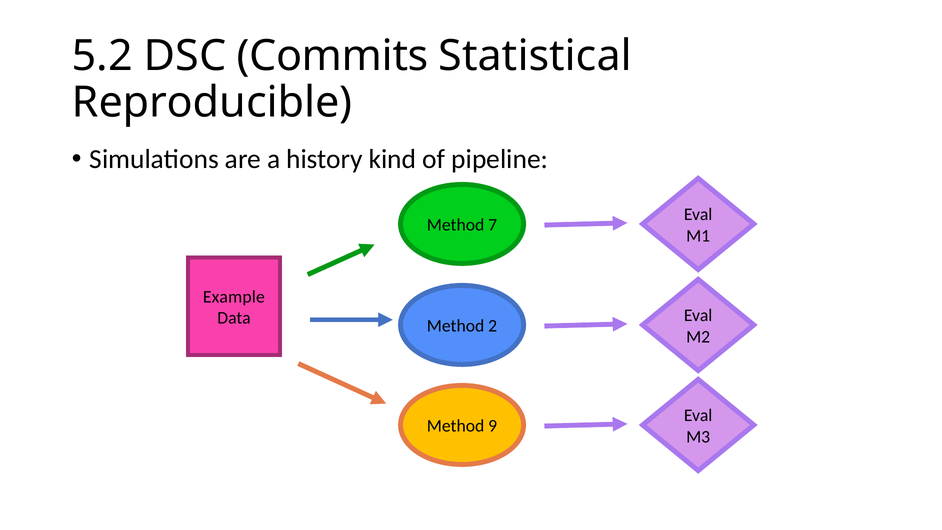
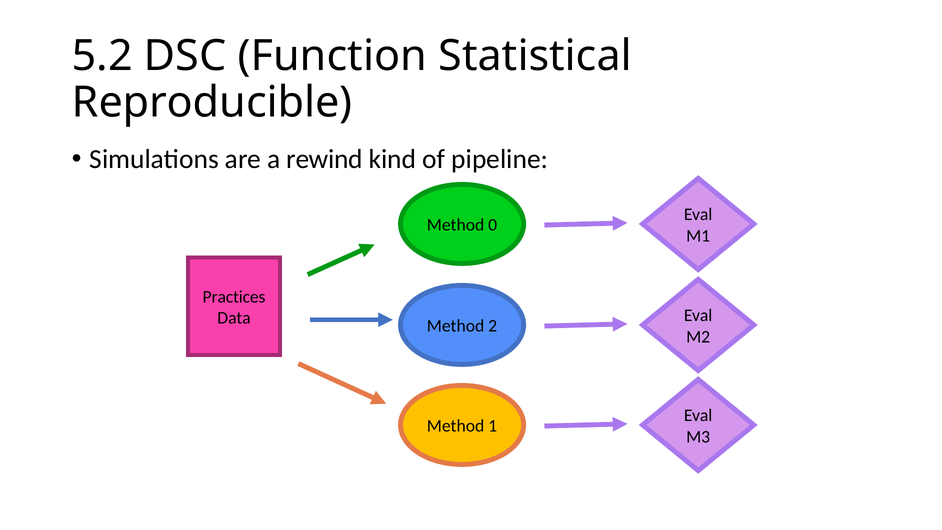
Commits: Commits -> Function
history: history -> rewind
7: 7 -> 0
Example: Example -> Practices
9: 9 -> 1
